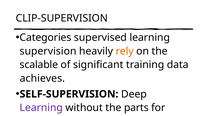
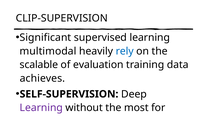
Categories: Categories -> Significant
supervision at (48, 51): supervision -> multimodal
rely colour: orange -> blue
significant: significant -> evaluation
the parts: parts -> most
